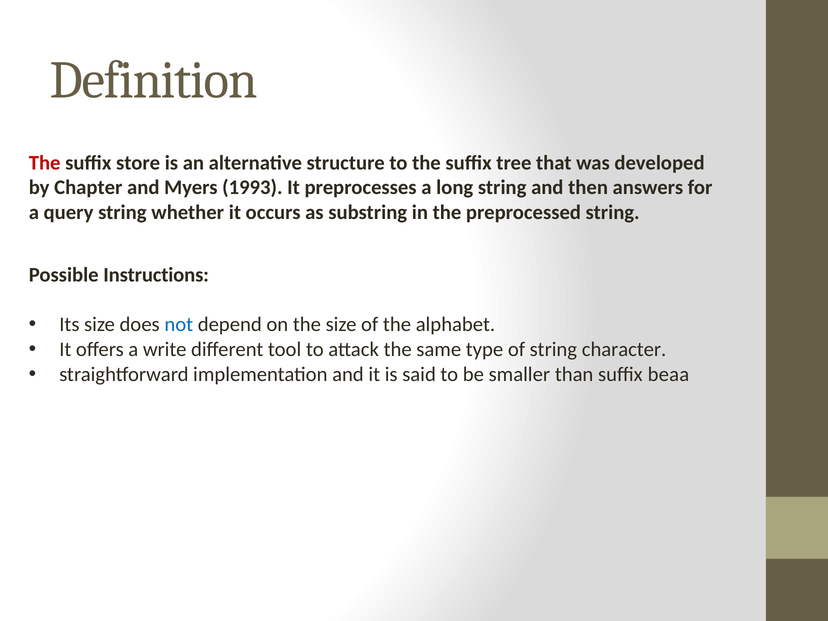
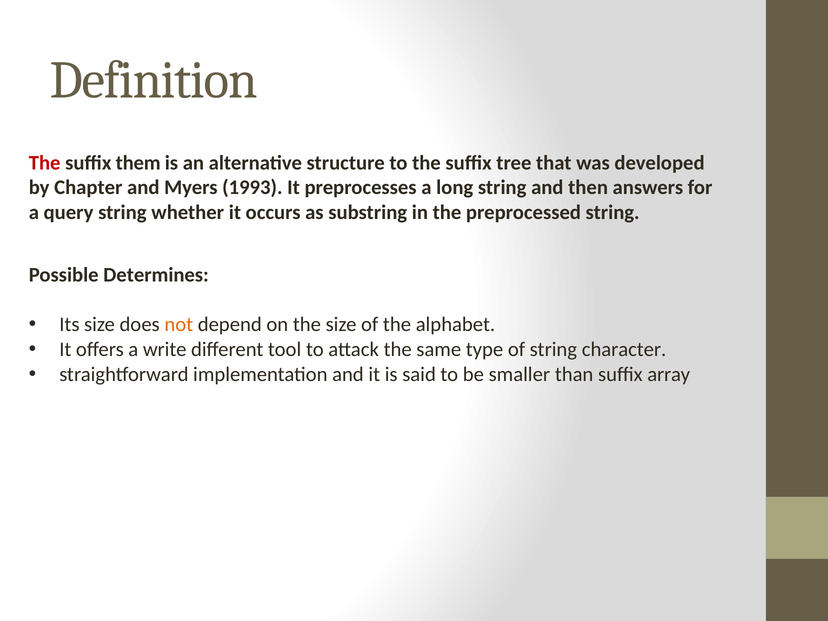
store: store -> them
Instructions: Instructions -> Determines
not colour: blue -> orange
beaa: beaa -> array
